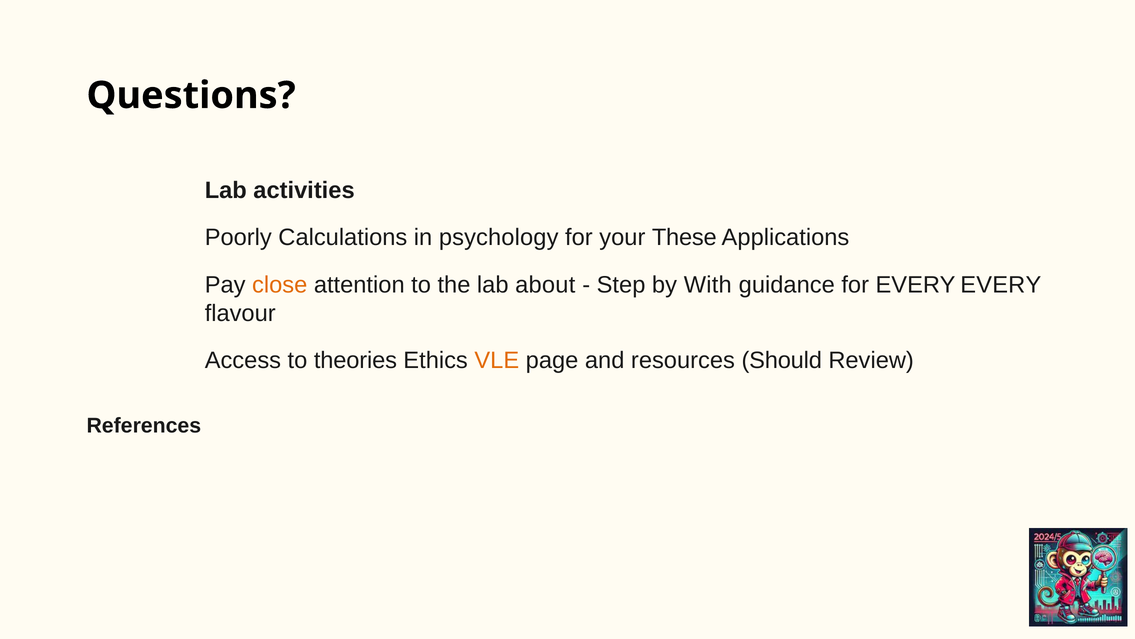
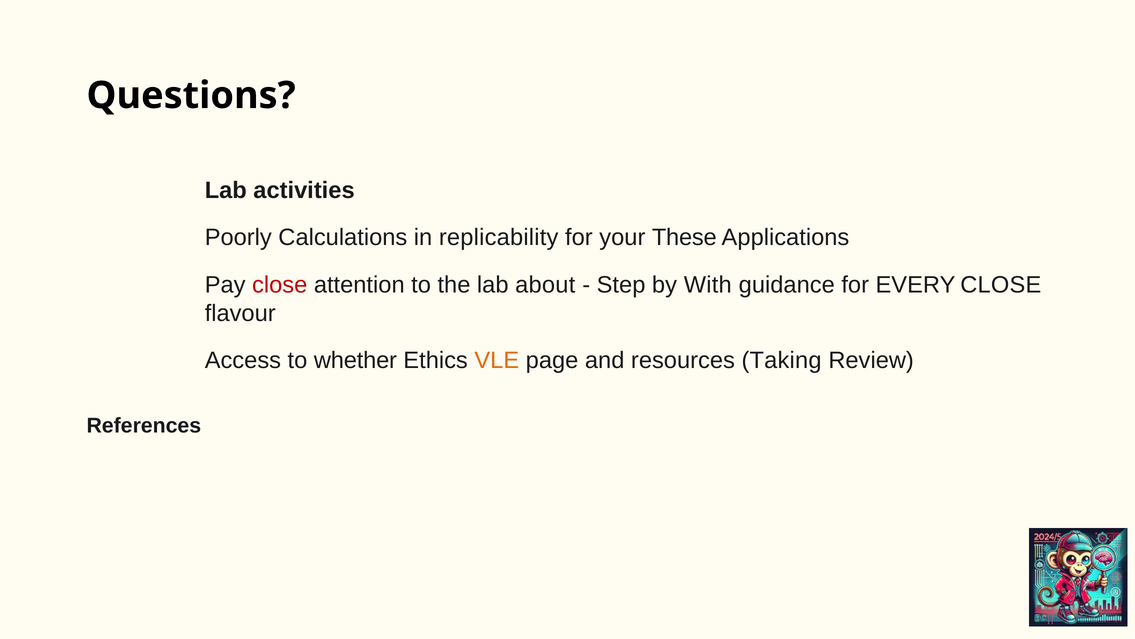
psychology: psychology -> replicability
close at (280, 285) colour: orange -> red
EVERY EVERY: EVERY -> CLOSE
theories: theories -> whether
Should: Should -> Taking
